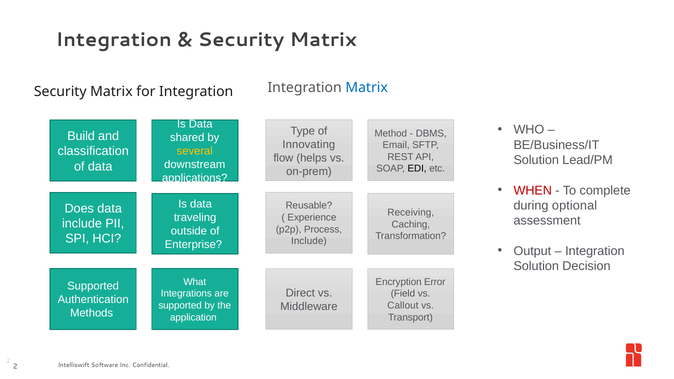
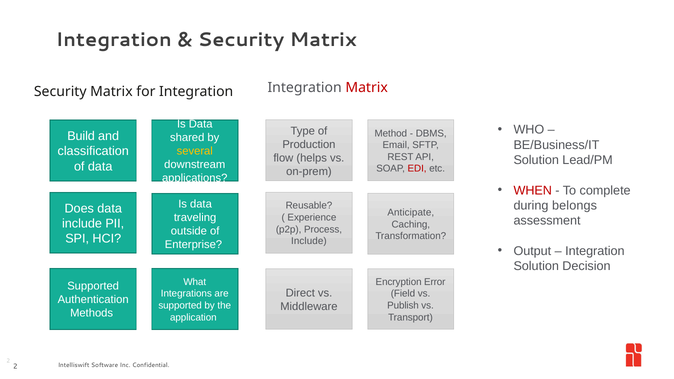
Matrix at (367, 88) colour: blue -> red
Innovating: Innovating -> Production
EDI colour: black -> red
optional: optional -> belongs
Receiving: Receiving -> Anticipate
Callout: Callout -> Publish
